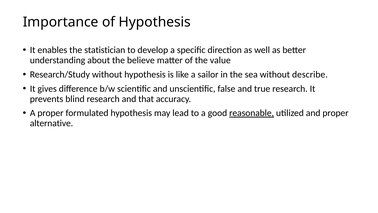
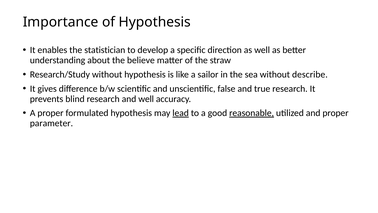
value: value -> straw
and that: that -> well
lead underline: none -> present
alternative: alternative -> parameter
